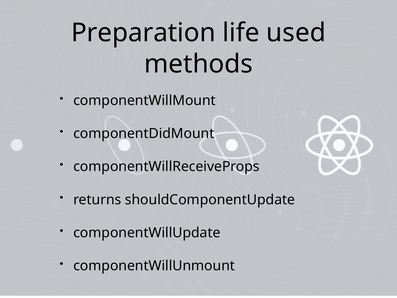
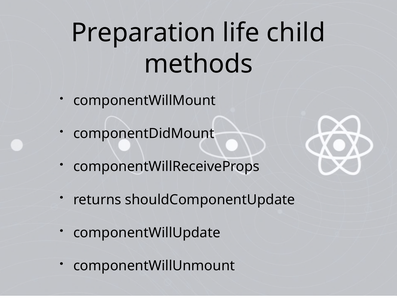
used: used -> child
